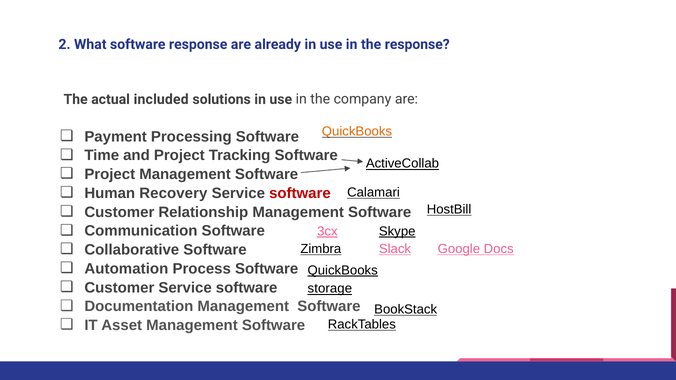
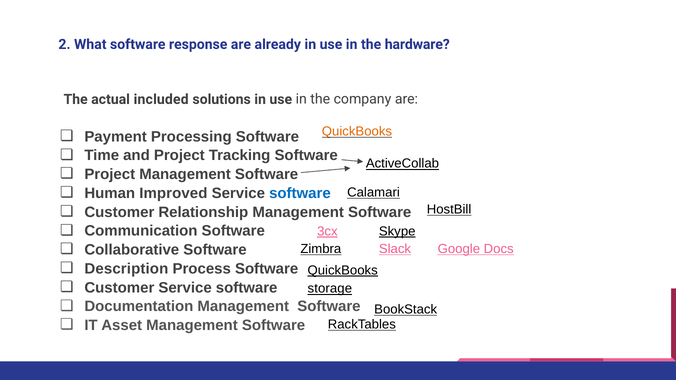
the response: response -> hardware
Recovery: Recovery -> Improved
software at (300, 193) colour: red -> blue
Automation: Automation -> Description
